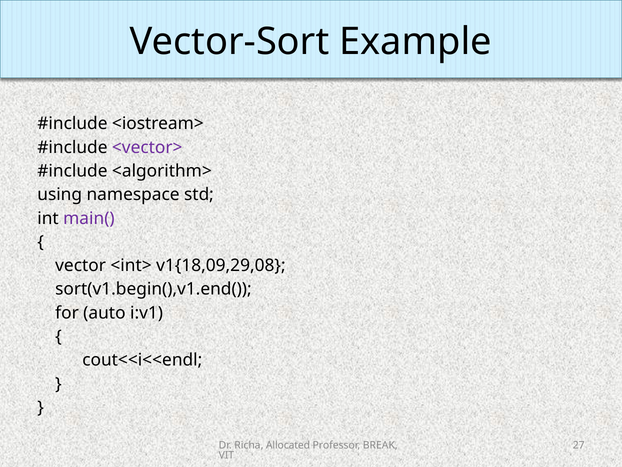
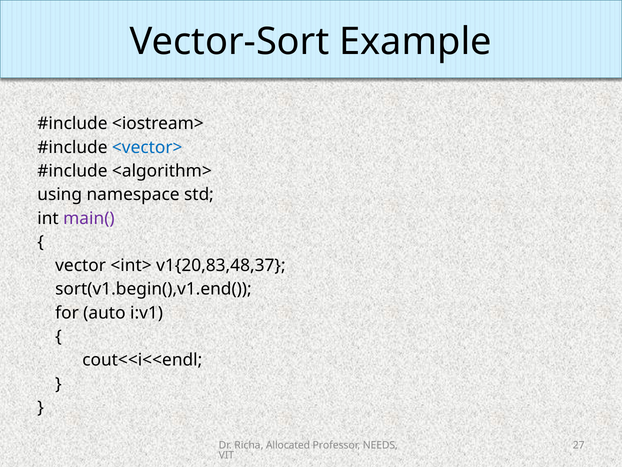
<vector> colour: purple -> blue
v1{18,09,29,08: v1{18,09,29,08 -> v1{20,83,48,37
BREAK: BREAK -> NEEDS
